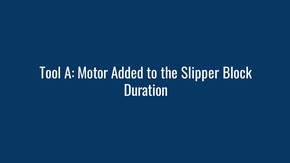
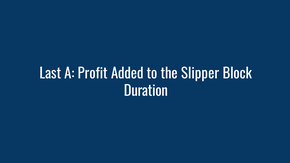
Tool: Tool -> Last
Motor: Motor -> Profit
